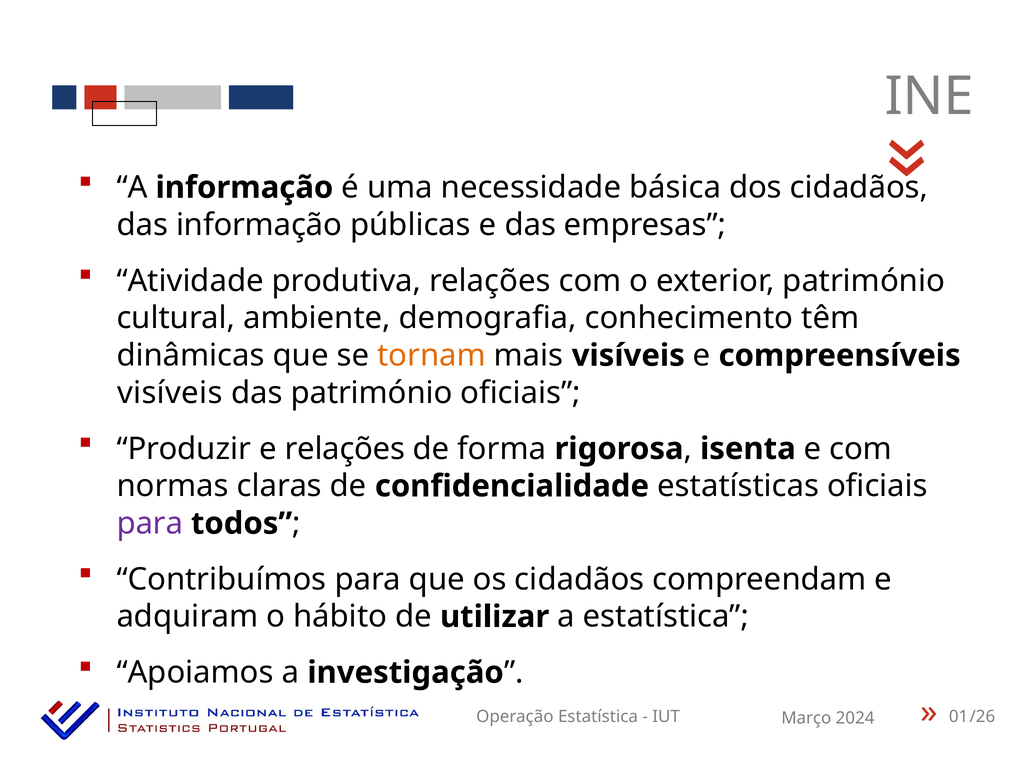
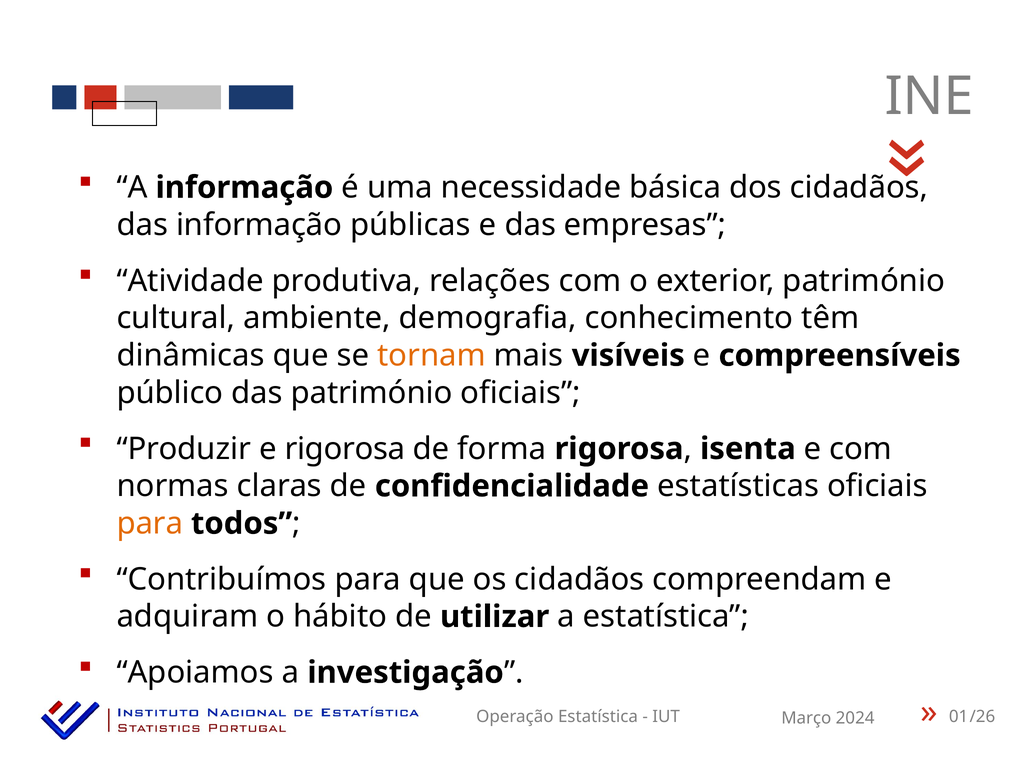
visíveis at (170, 393): visíveis -> público
e relações: relações -> rigorosa
para at (150, 523) colour: purple -> orange
